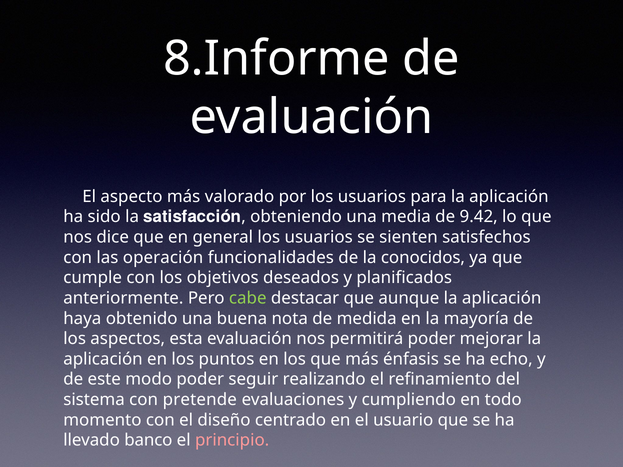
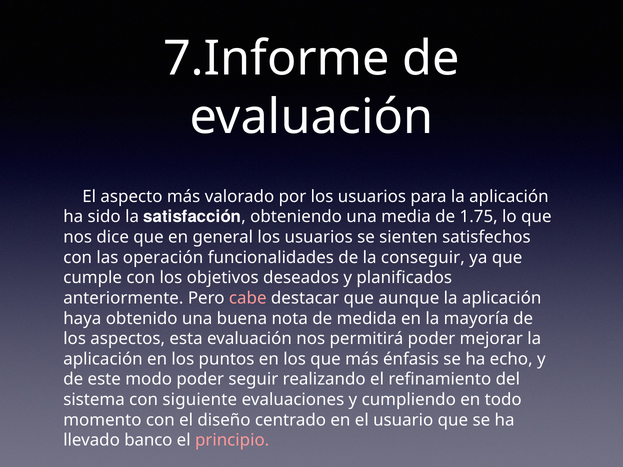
8.Informe: 8.Informe -> 7.Informe
9.42: 9.42 -> 1.75
conocidos: conocidos -> conseguir
cabe colour: light green -> pink
pretende: pretende -> siguiente
